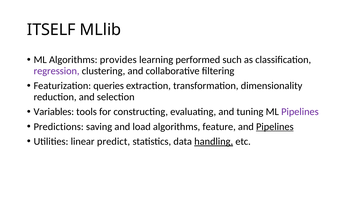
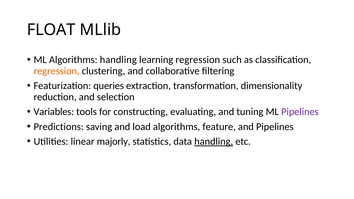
ITSELF: ITSELF -> FLOAT
Algorithms provides: provides -> handling
learning performed: performed -> regression
regression at (57, 71) colour: purple -> orange
Pipelines at (275, 127) underline: present -> none
predict: predict -> majorly
